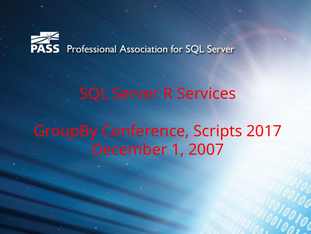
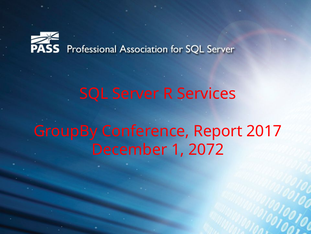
Scripts: Scripts -> Report
2007: 2007 -> 2072
